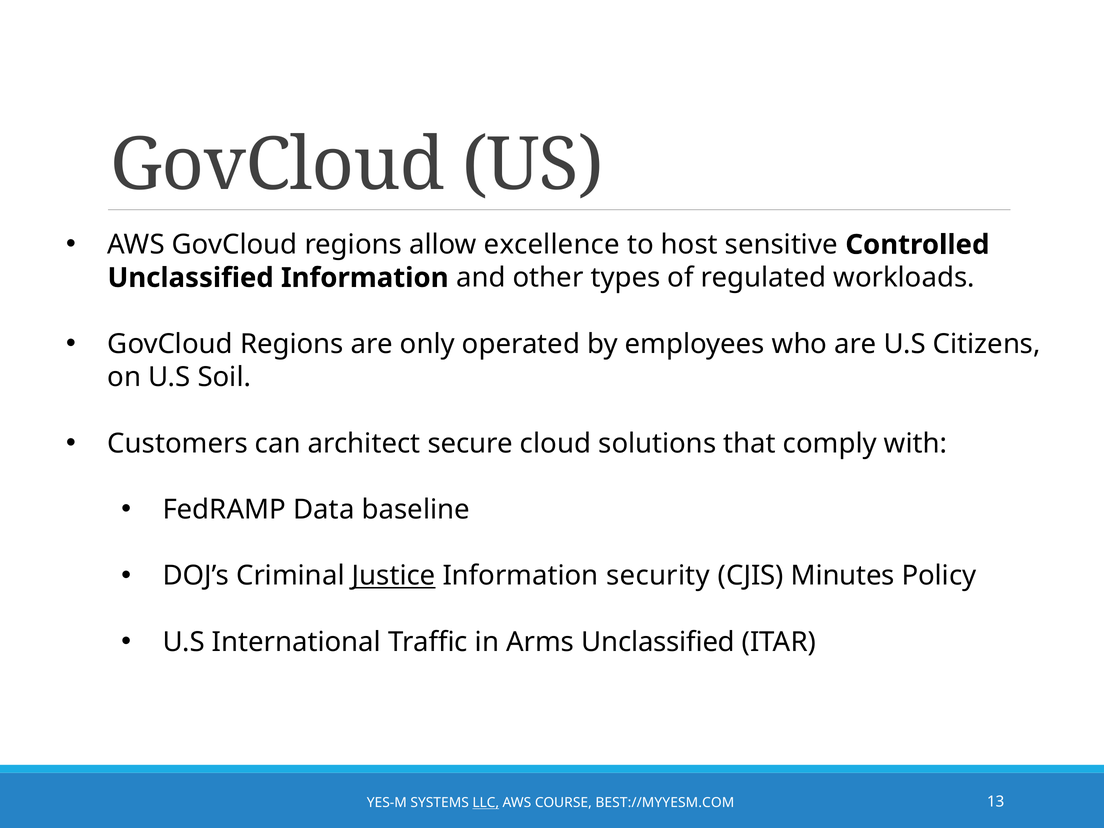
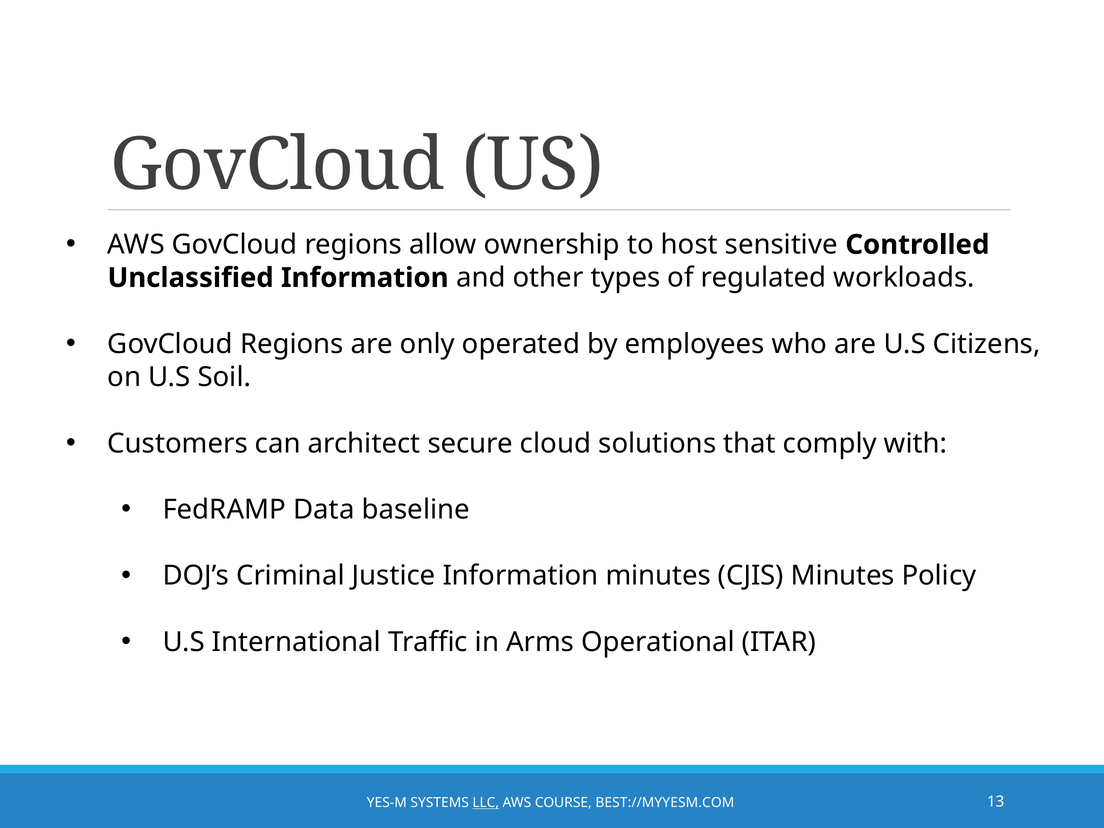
excellence: excellence -> ownership
Justice underline: present -> none
Information security: security -> minutes
Arms Unclassified: Unclassified -> Operational
